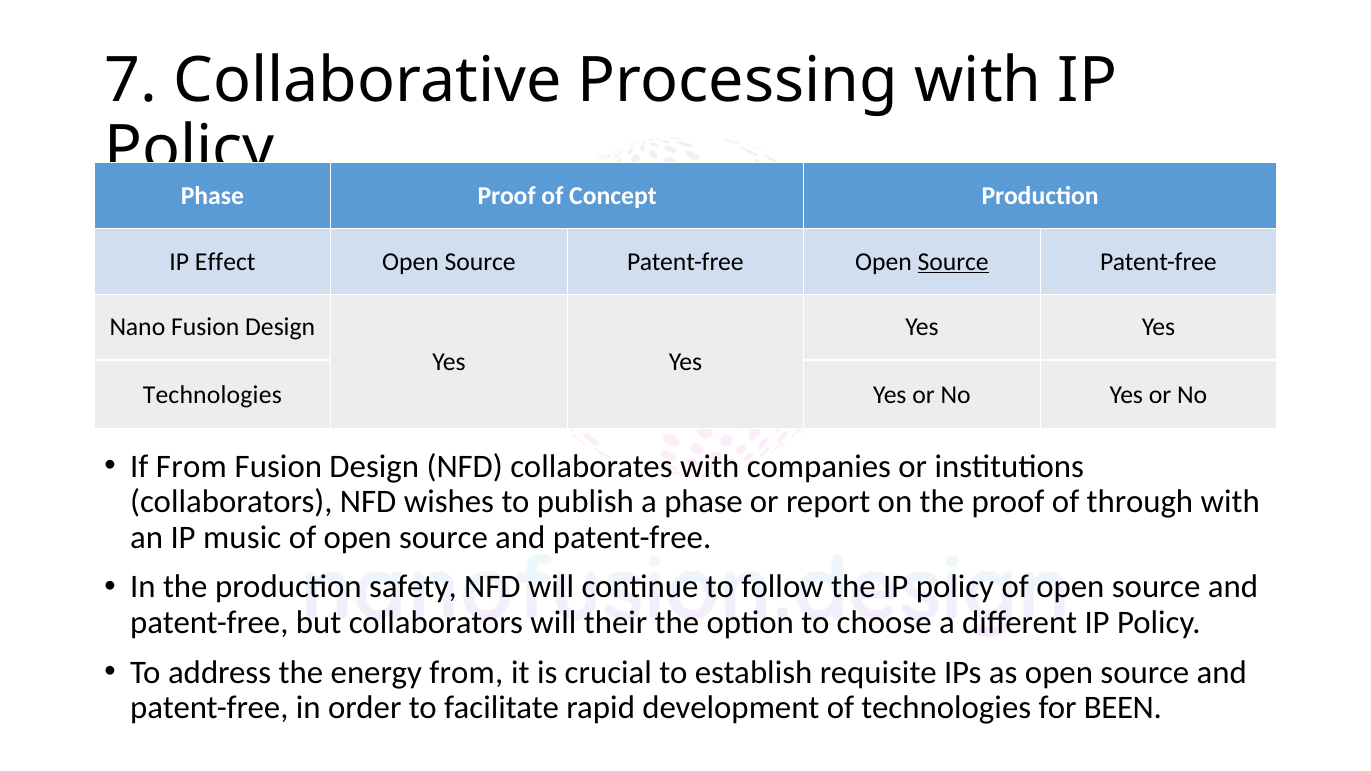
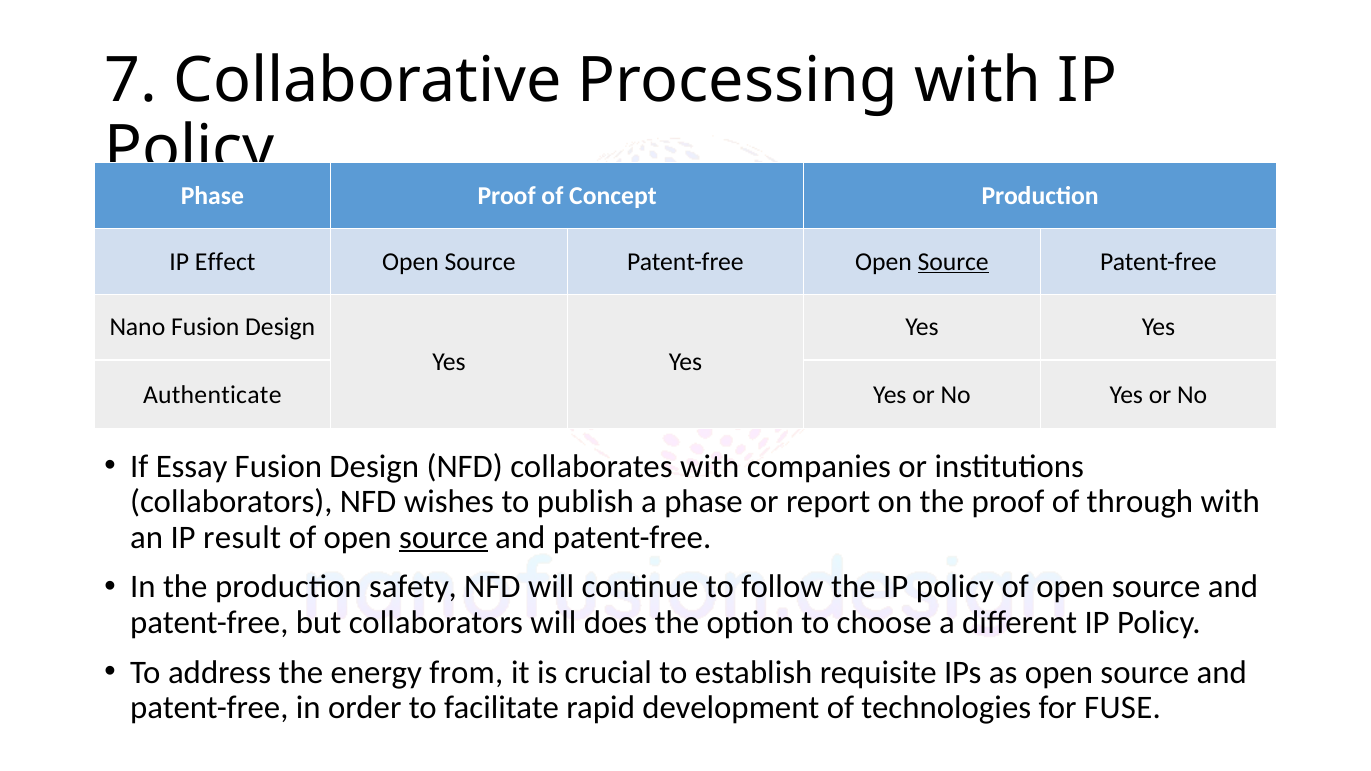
Technologies at (212, 395): Technologies -> Authenticate
If From: From -> Essay
music: music -> result
source at (444, 537) underline: none -> present
their: their -> does
BEEN: BEEN -> FUSE
